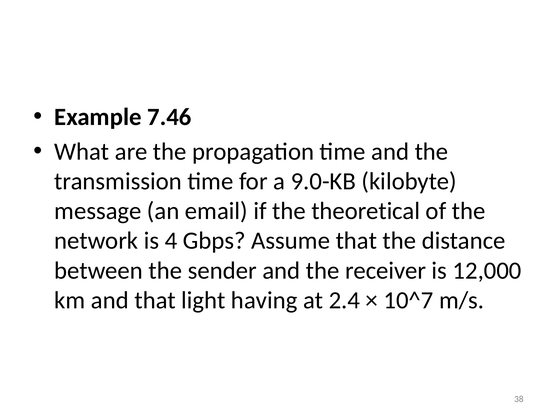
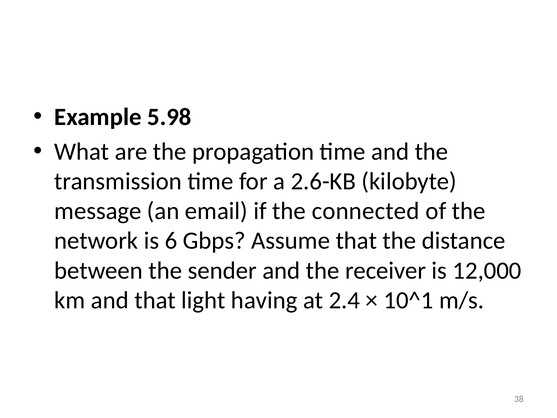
7.46: 7.46 -> 5.98
9.0-KB: 9.0-KB -> 2.6-KB
theoretical: theoretical -> connected
4: 4 -> 6
10^7: 10^7 -> 10^1
